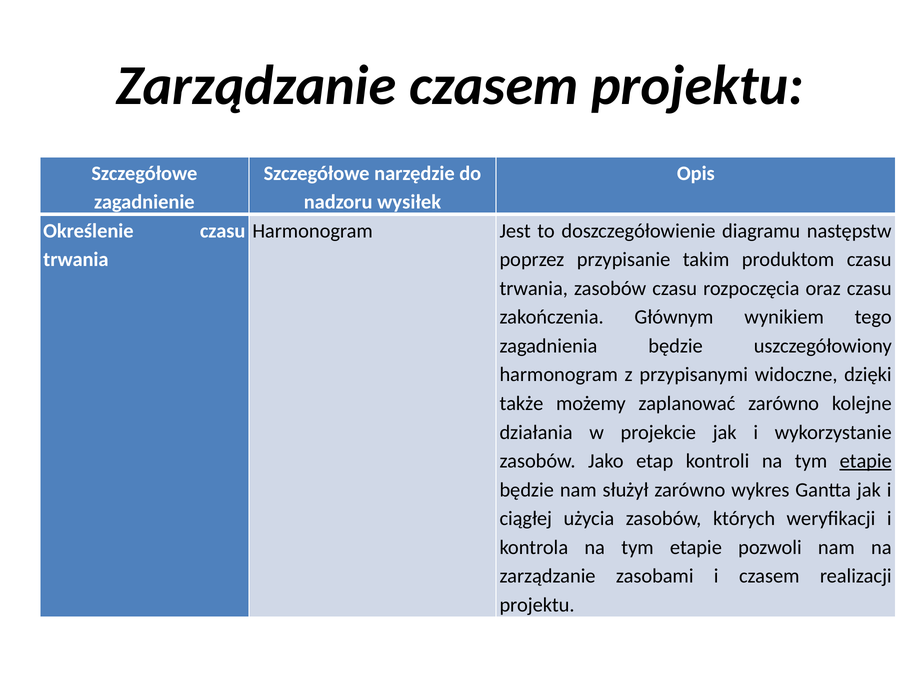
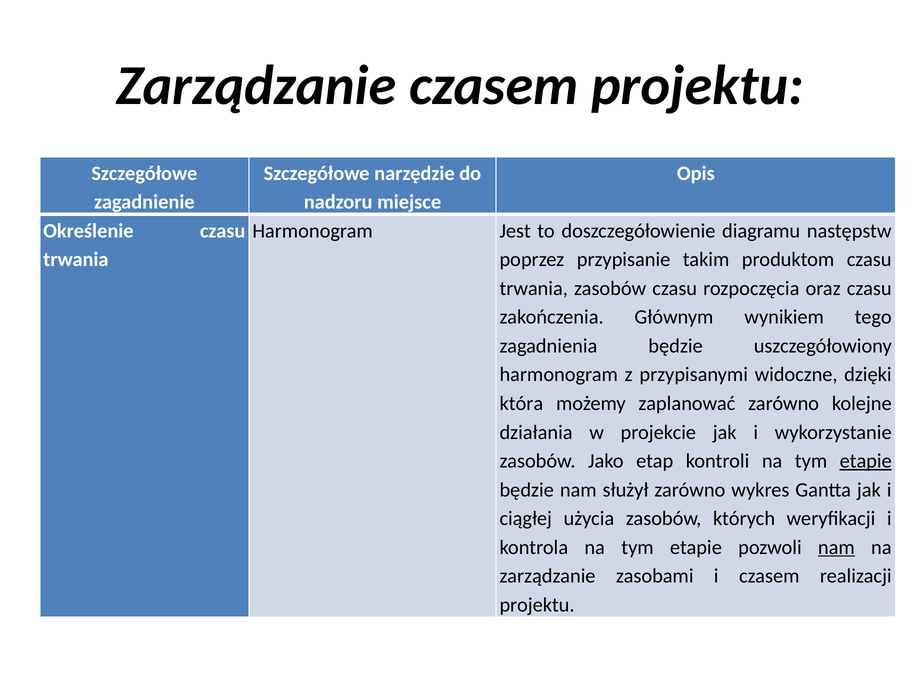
wysiłek: wysiłek -> miejsce
także: także -> która
nam at (836, 547) underline: none -> present
